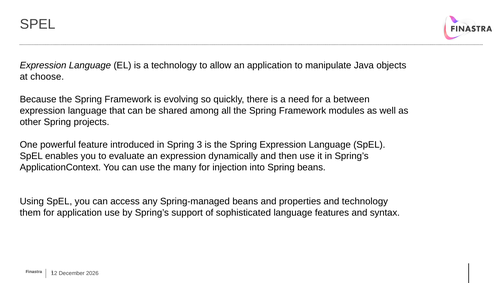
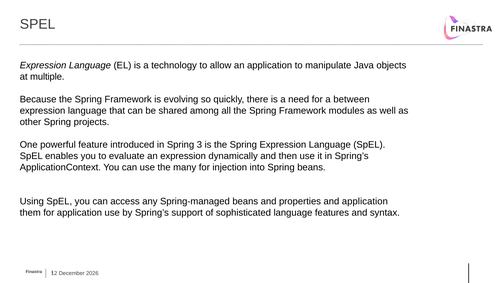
choose: choose -> multiple
and technology: technology -> application
